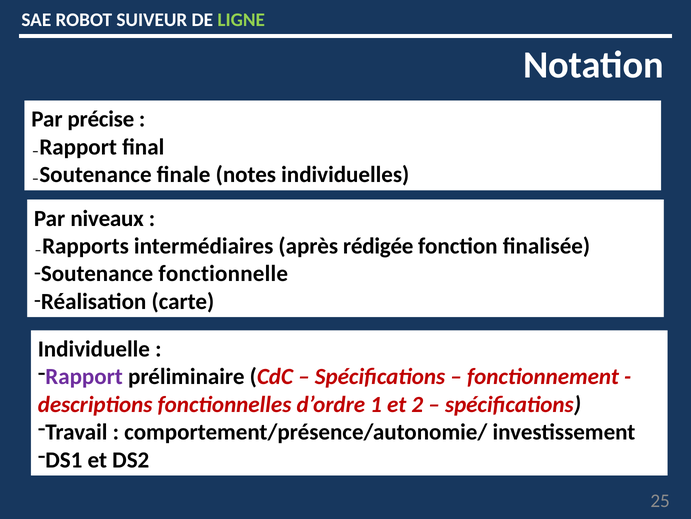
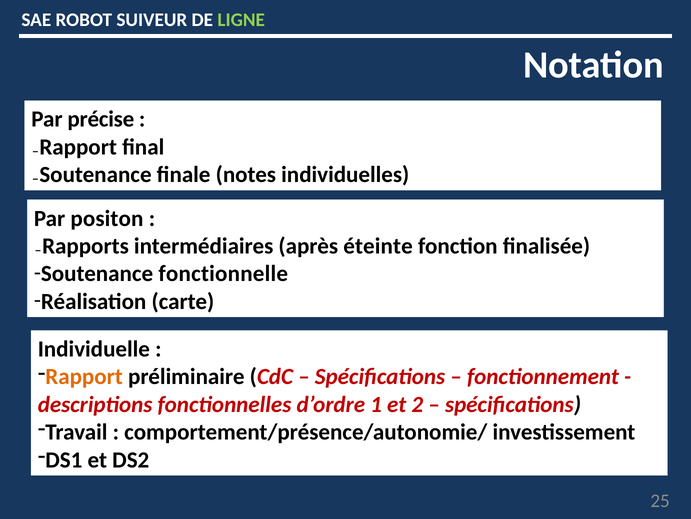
niveaux: niveaux -> positon
rédigée: rédigée -> éteinte
Rapport colour: purple -> orange
